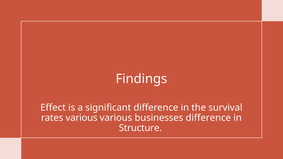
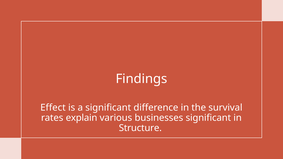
rates various: various -> explain
businesses difference: difference -> significant
